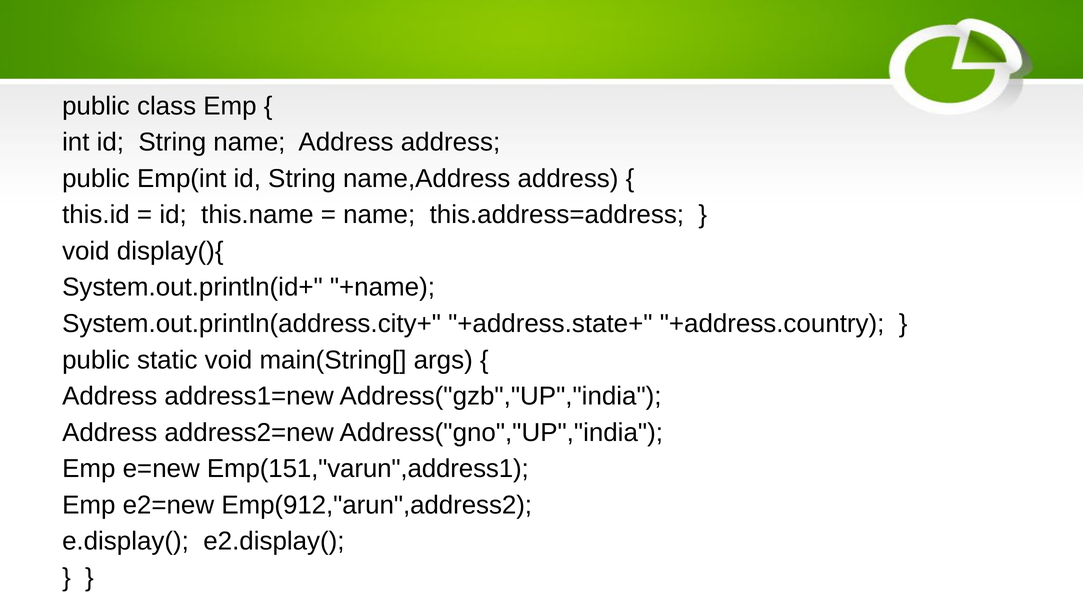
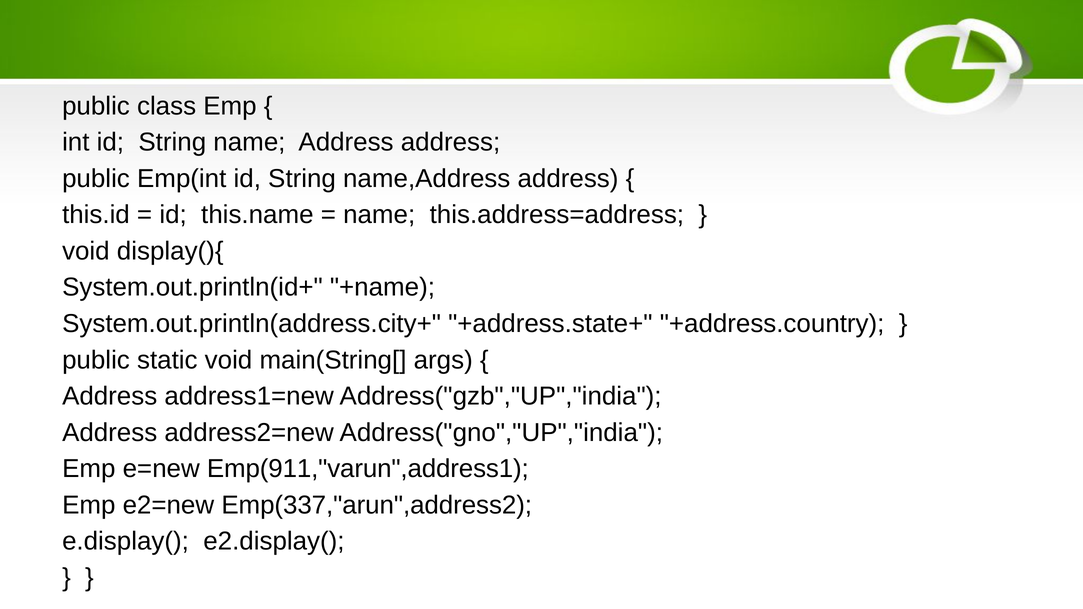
Emp(151,"varun",address1: Emp(151,"varun",address1 -> Emp(911,"varun",address1
Emp(912,"arun",address2: Emp(912,"arun",address2 -> Emp(337,"arun",address2
